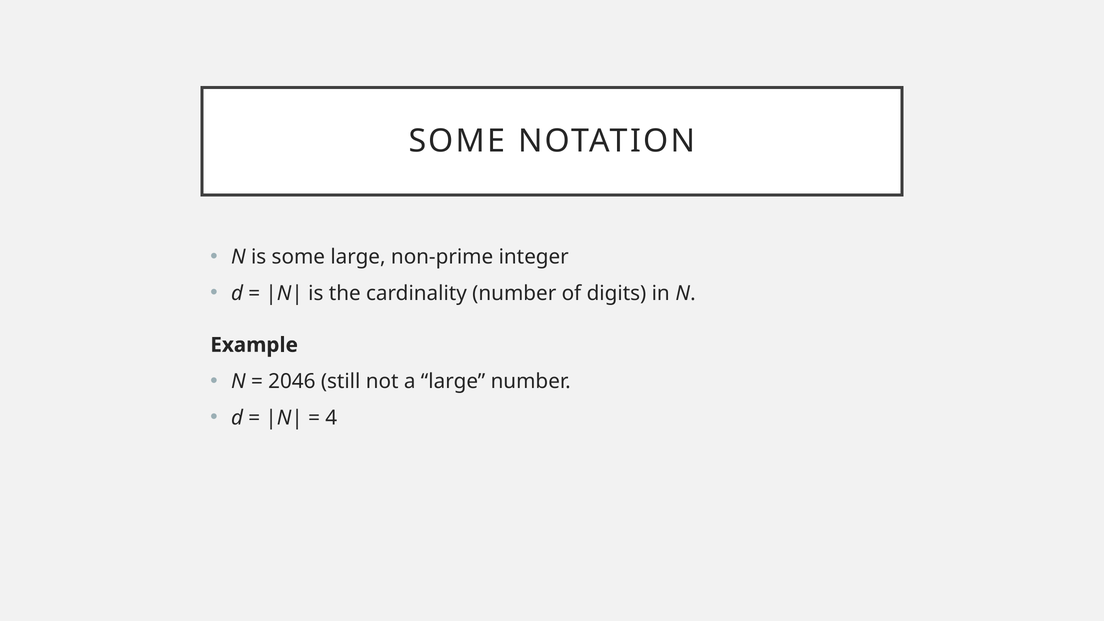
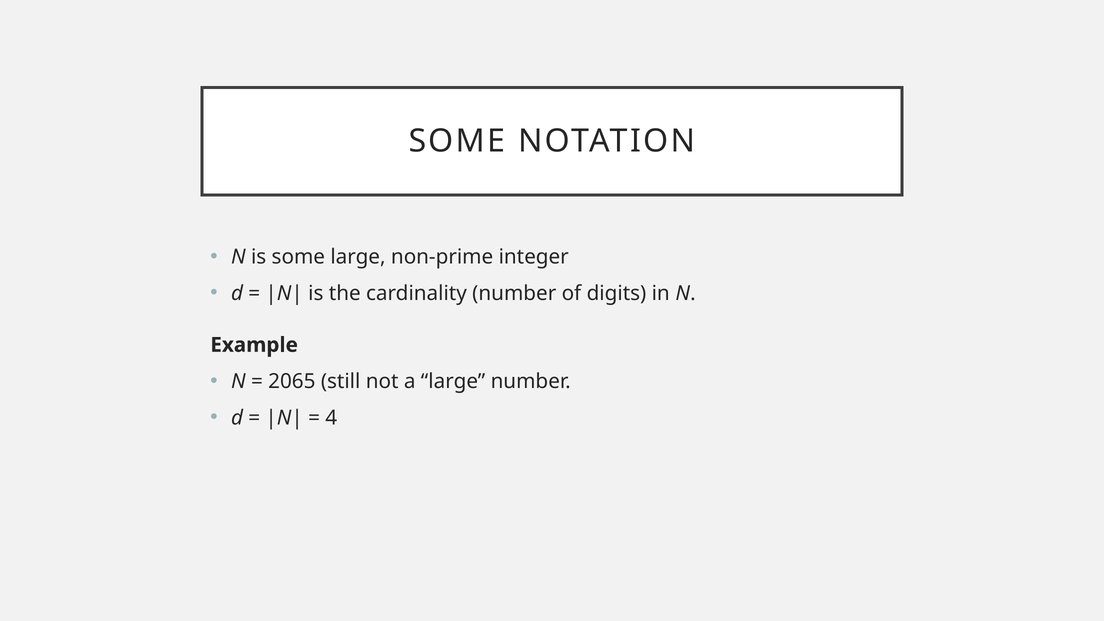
2046: 2046 -> 2065
